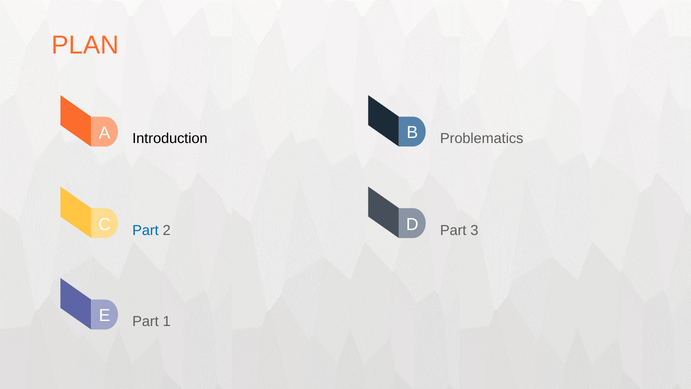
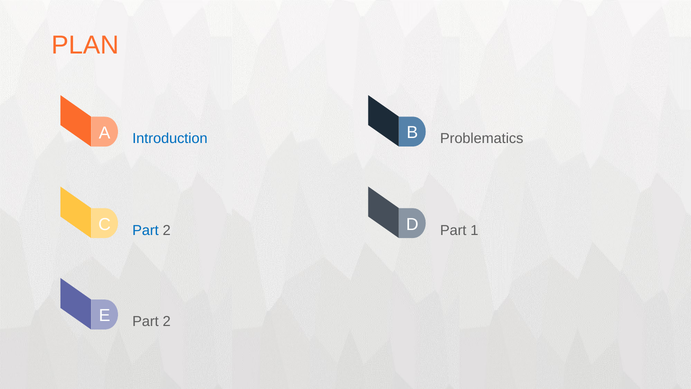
Introduction colour: black -> blue
3: 3 -> 1
E Part 1: 1 -> 2
